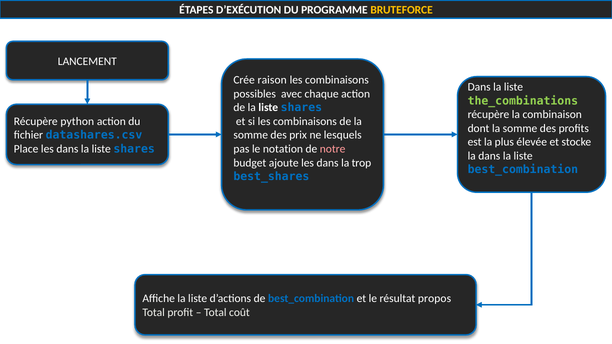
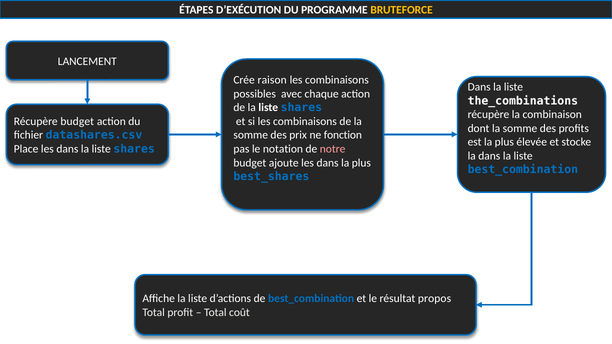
the_combinations colour: light green -> white
Récupère python: python -> budget
lesquels: lesquels -> fonction
dans la trop: trop -> plus
